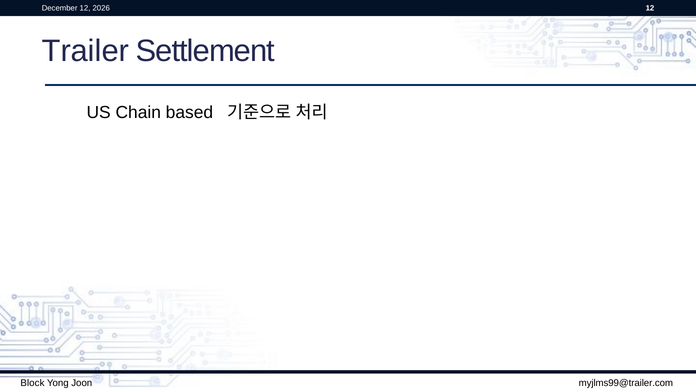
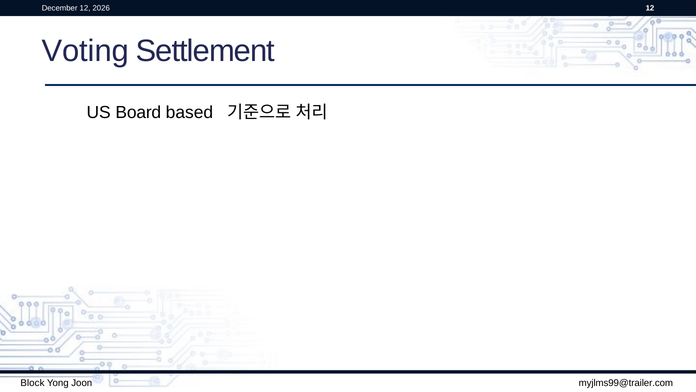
Trailer: Trailer -> Voting
Chain: Chain -> Board
